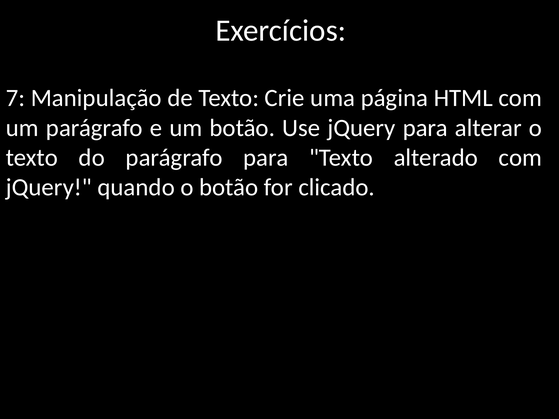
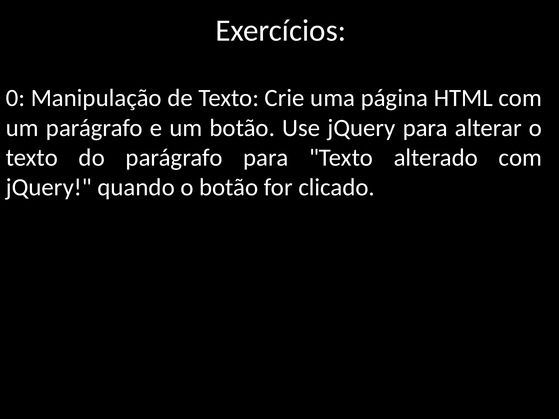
7: 7 -> 0
